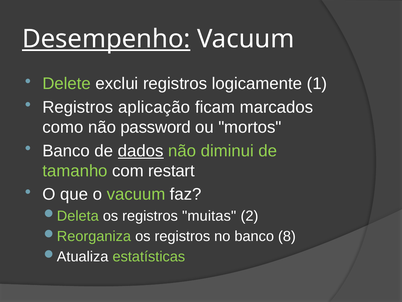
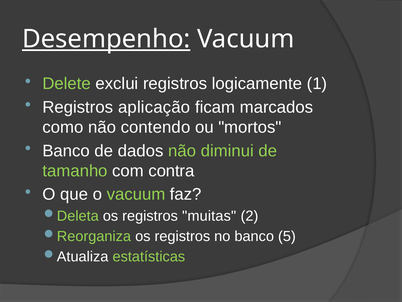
password: password -> contendo
dados underline: present -> none
restart: restart -> contra
8: 8 -> 5
